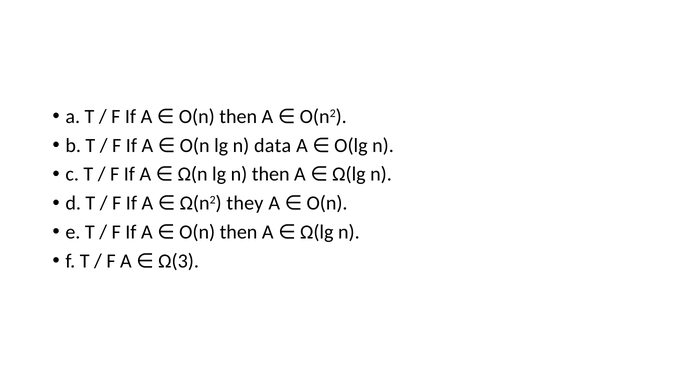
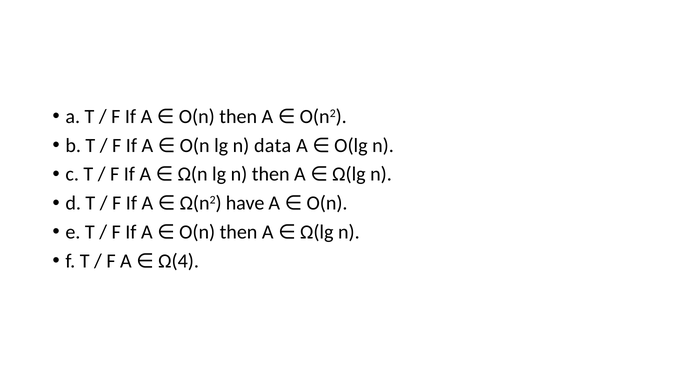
they: they -> have
Ω(3: Ω(3 -> Ω(4
